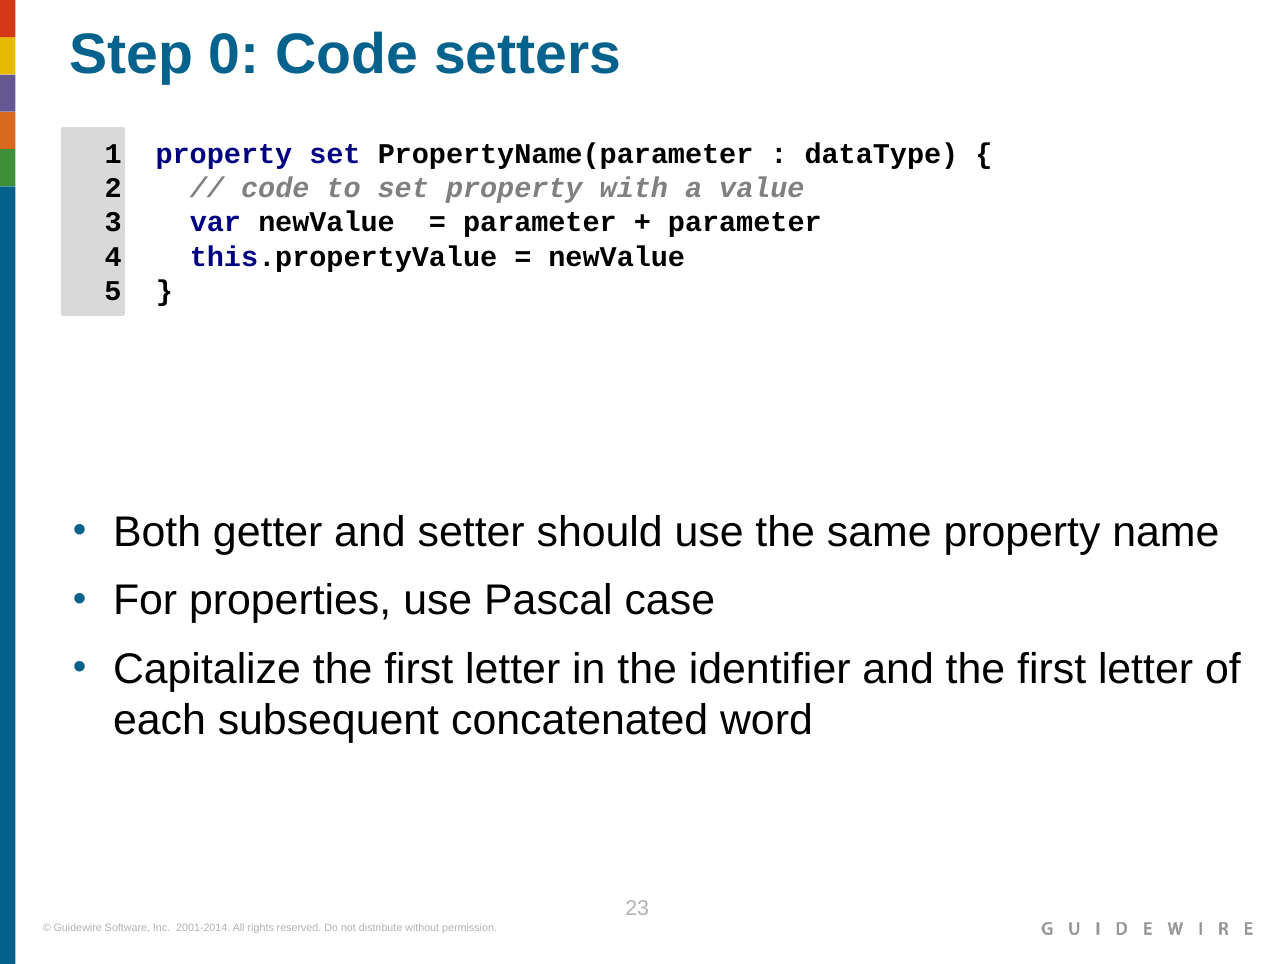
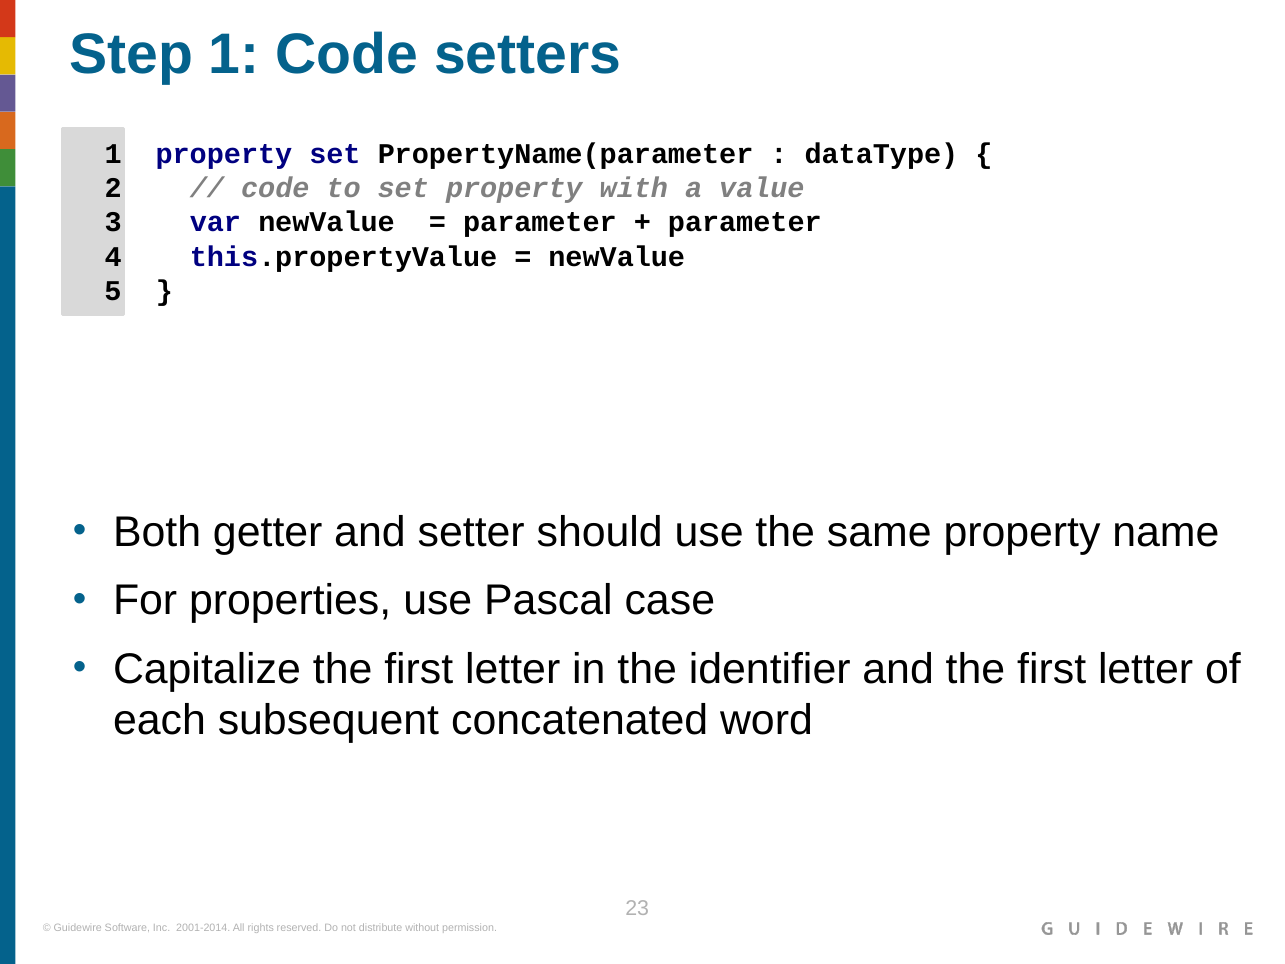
Step 0: 0 -> 1
